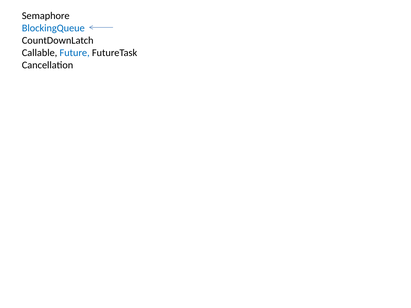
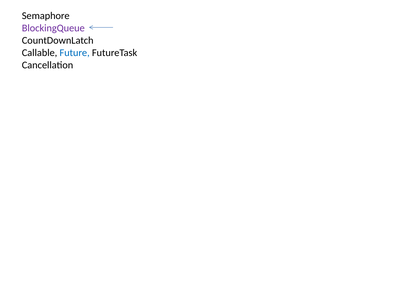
BlockingQueue colour: blue -> purple
